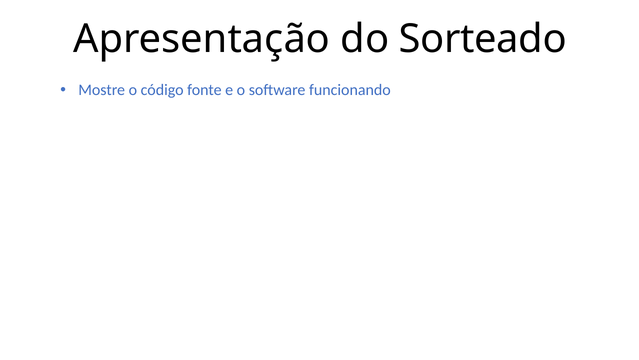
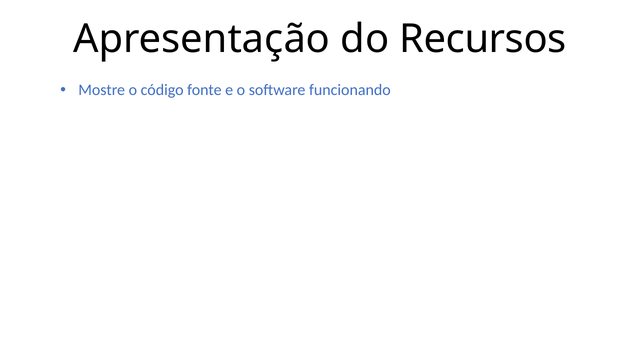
Sorteado: Sorteado -> Recursos
